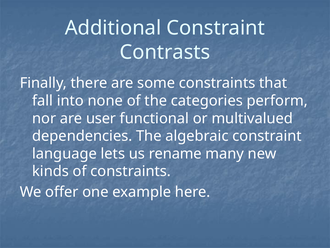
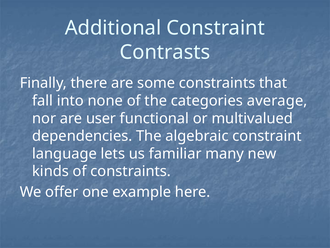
perform: perform -> average
rename: rename -> familiar
